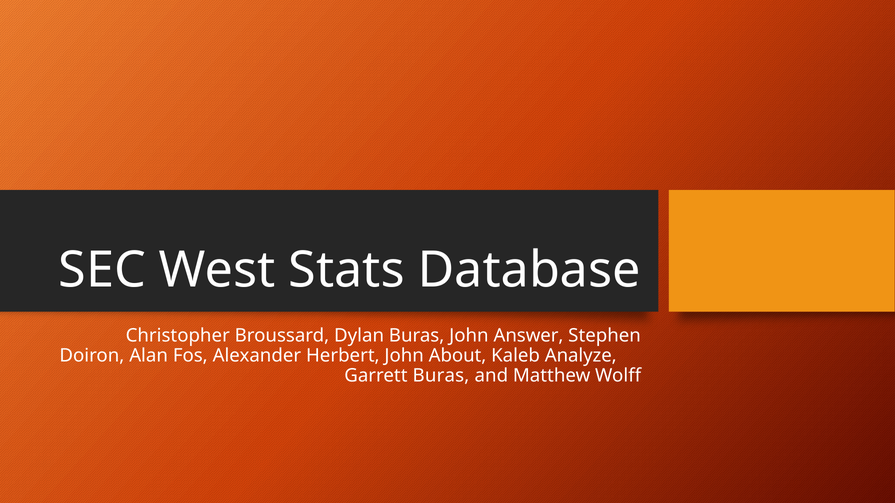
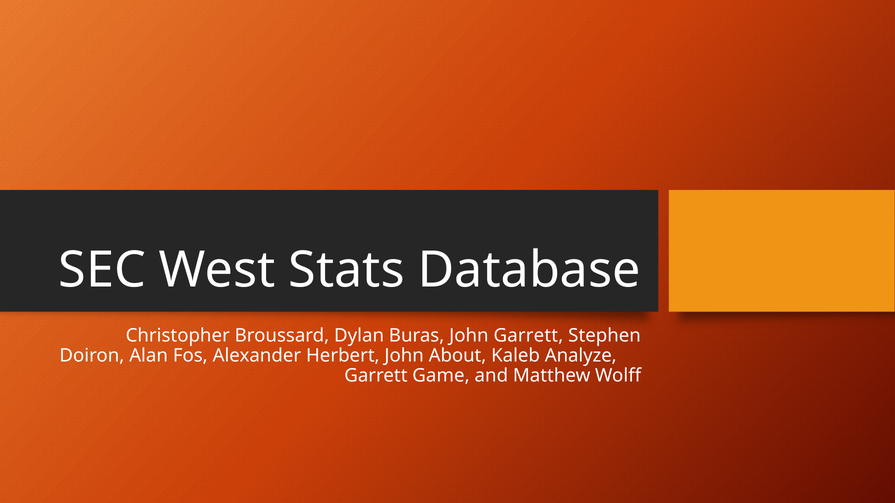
John Answer: Answer -> Garrett
Garrett Buras: Buras -> Game
